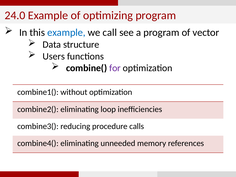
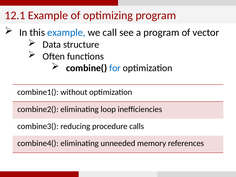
24.0: 24.0 -> 12.1
Users: Users -> Often
for colour: purple -> blue
